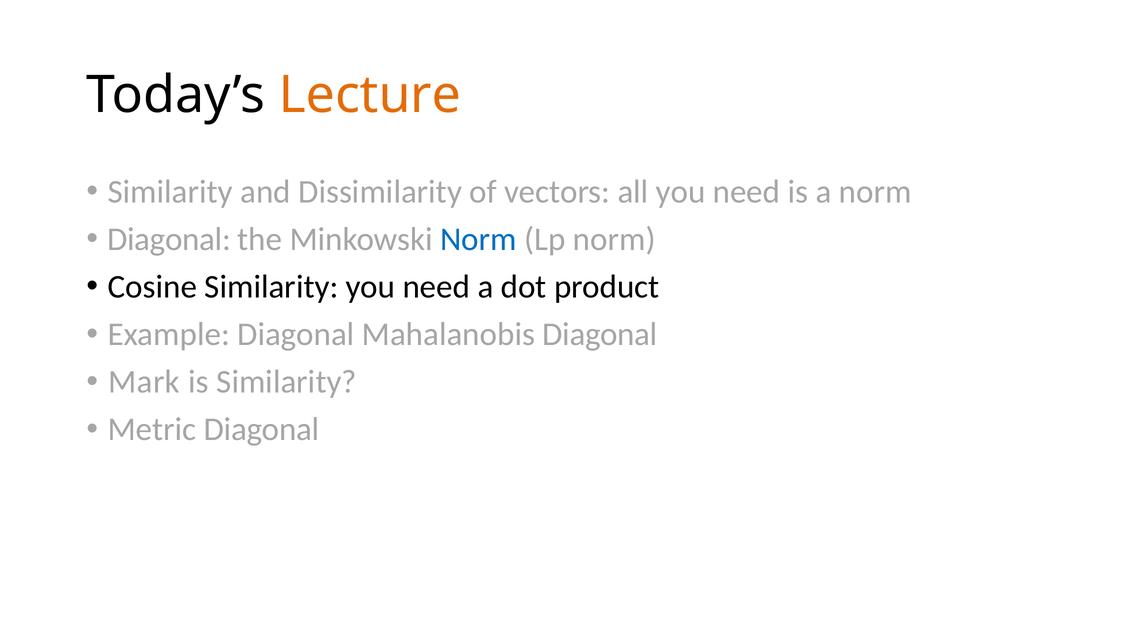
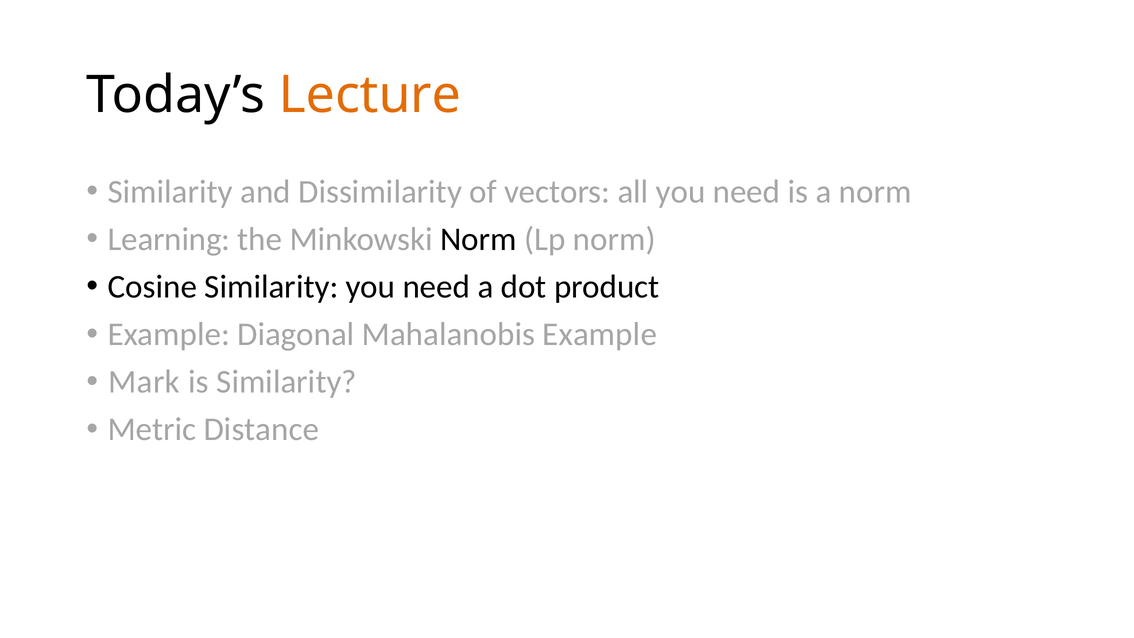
Diagonal at (169, 239): Diagonal -> Learning
Norm at (478, 239) colour: blue -> black
Mahalanobis Diagonal: Diagonal -> Example
Metric Diagonal: Diagonal -> Distance
